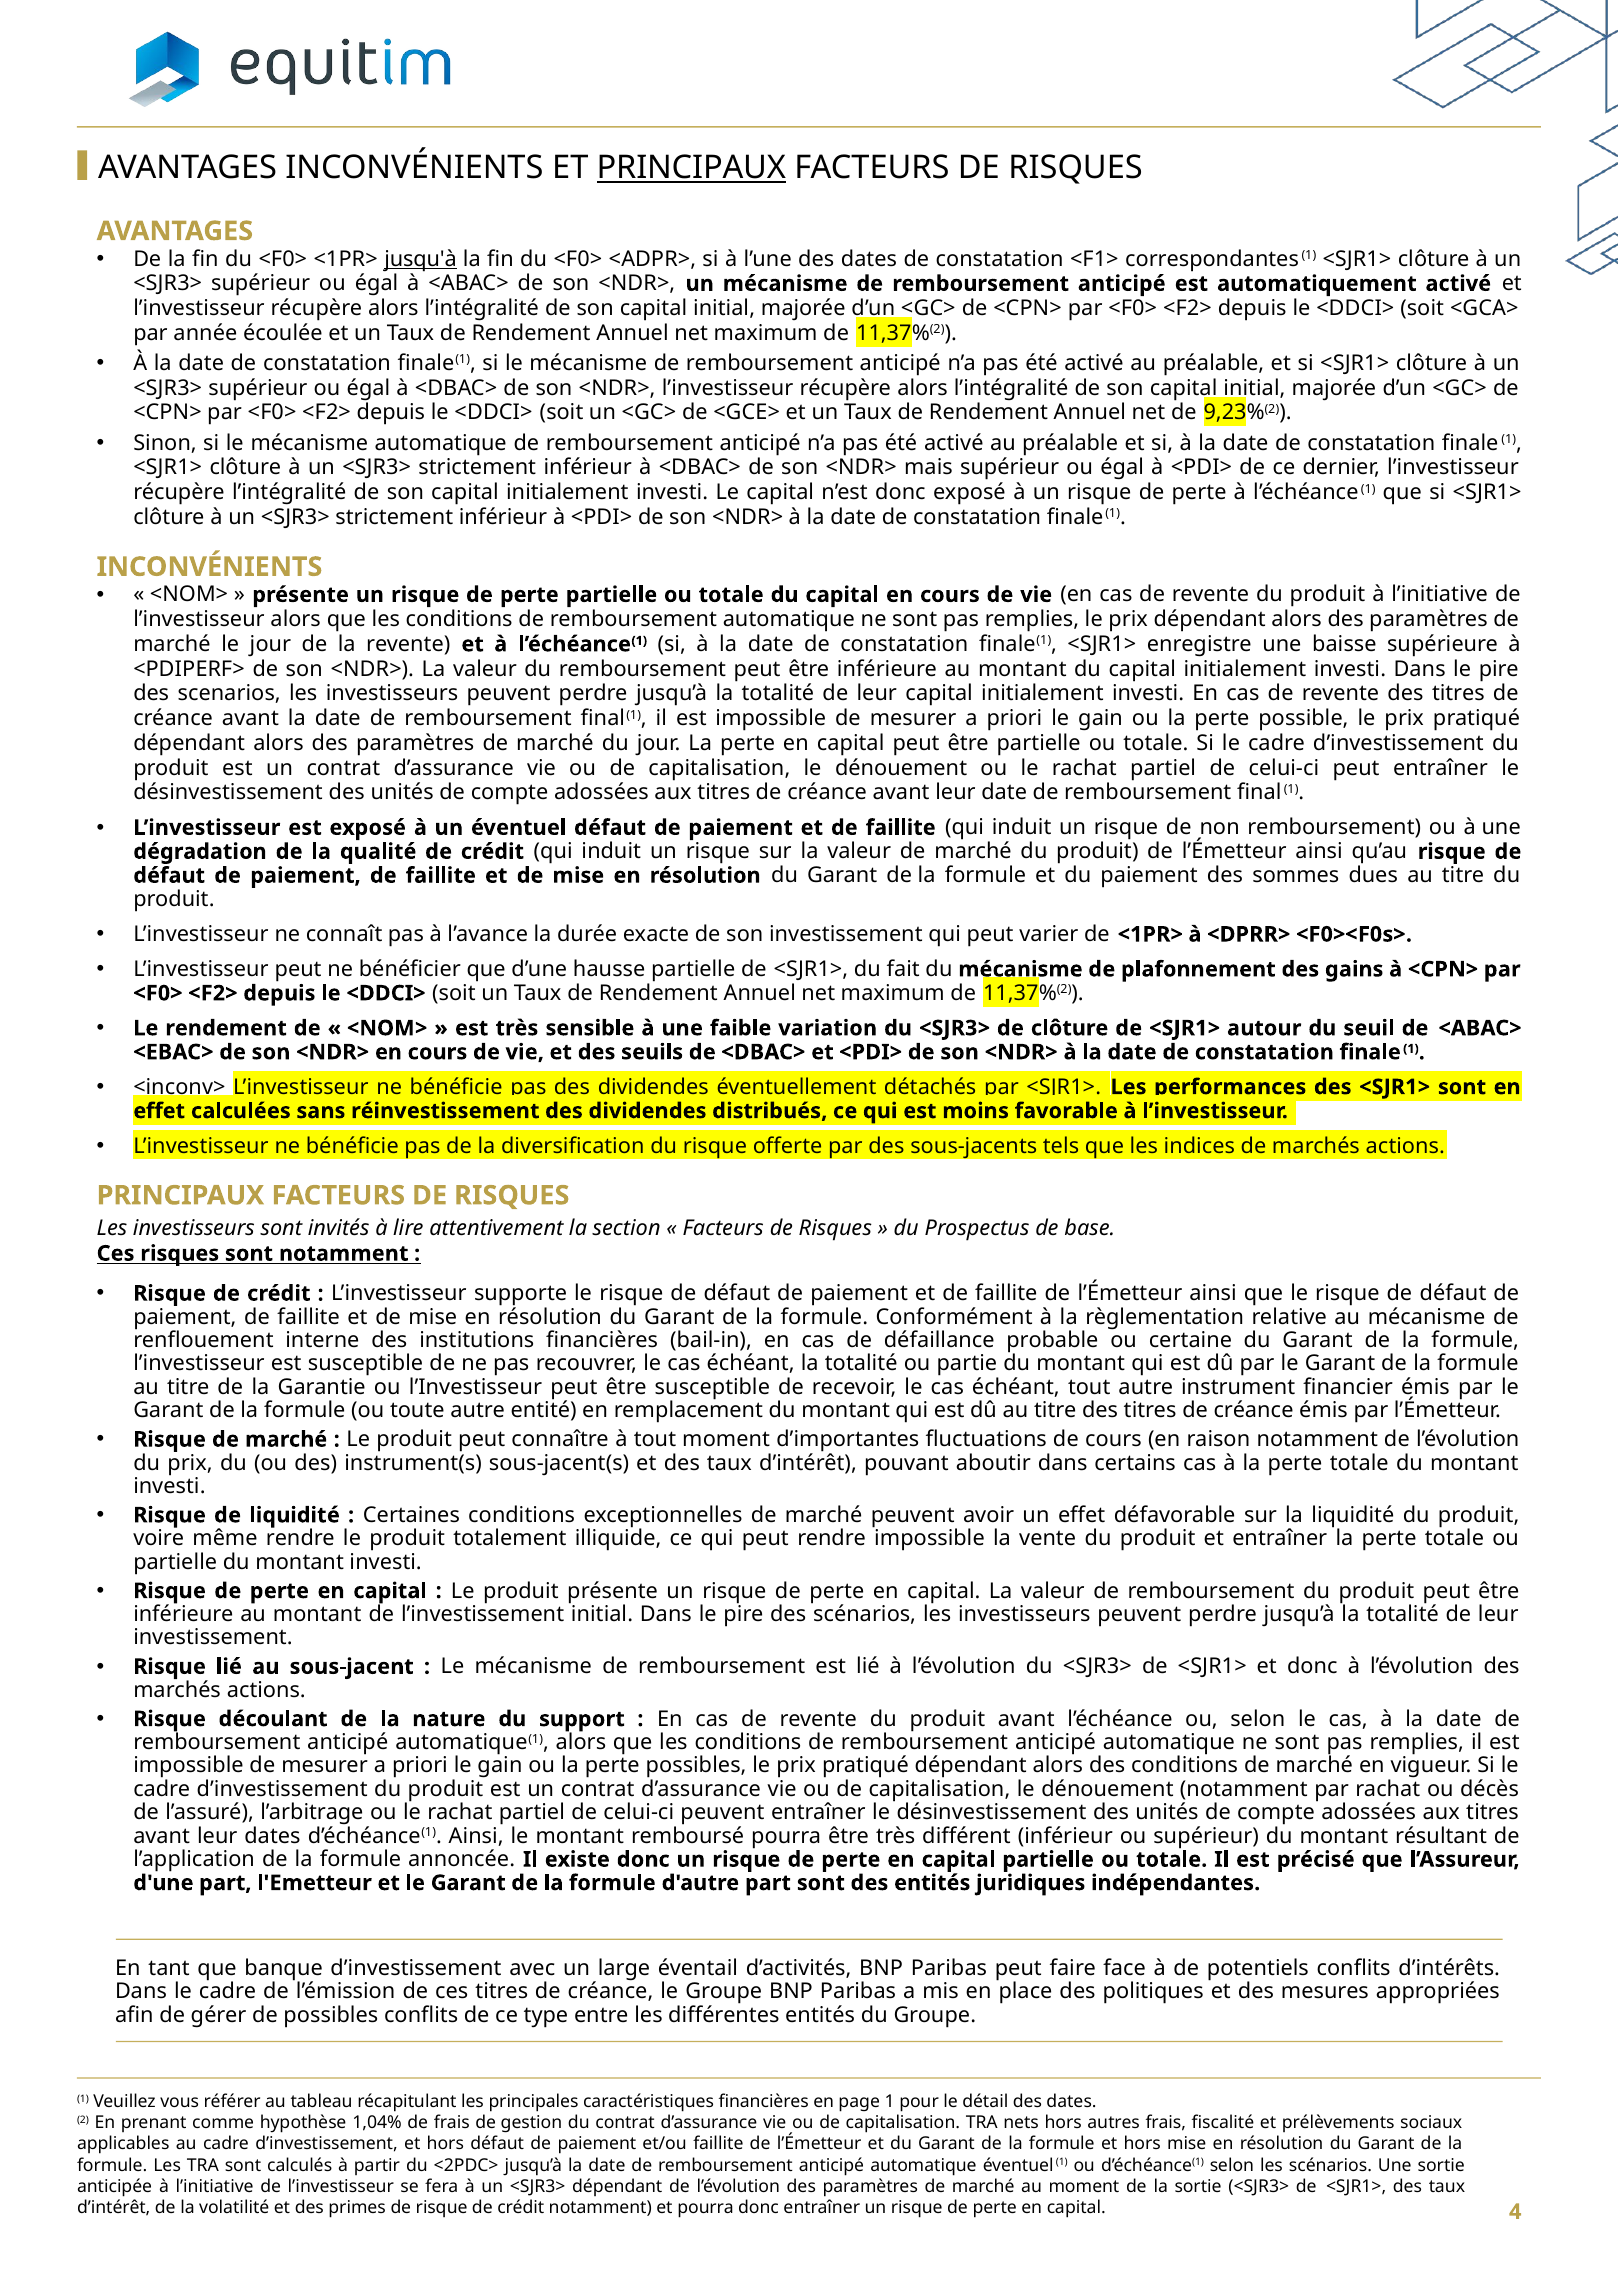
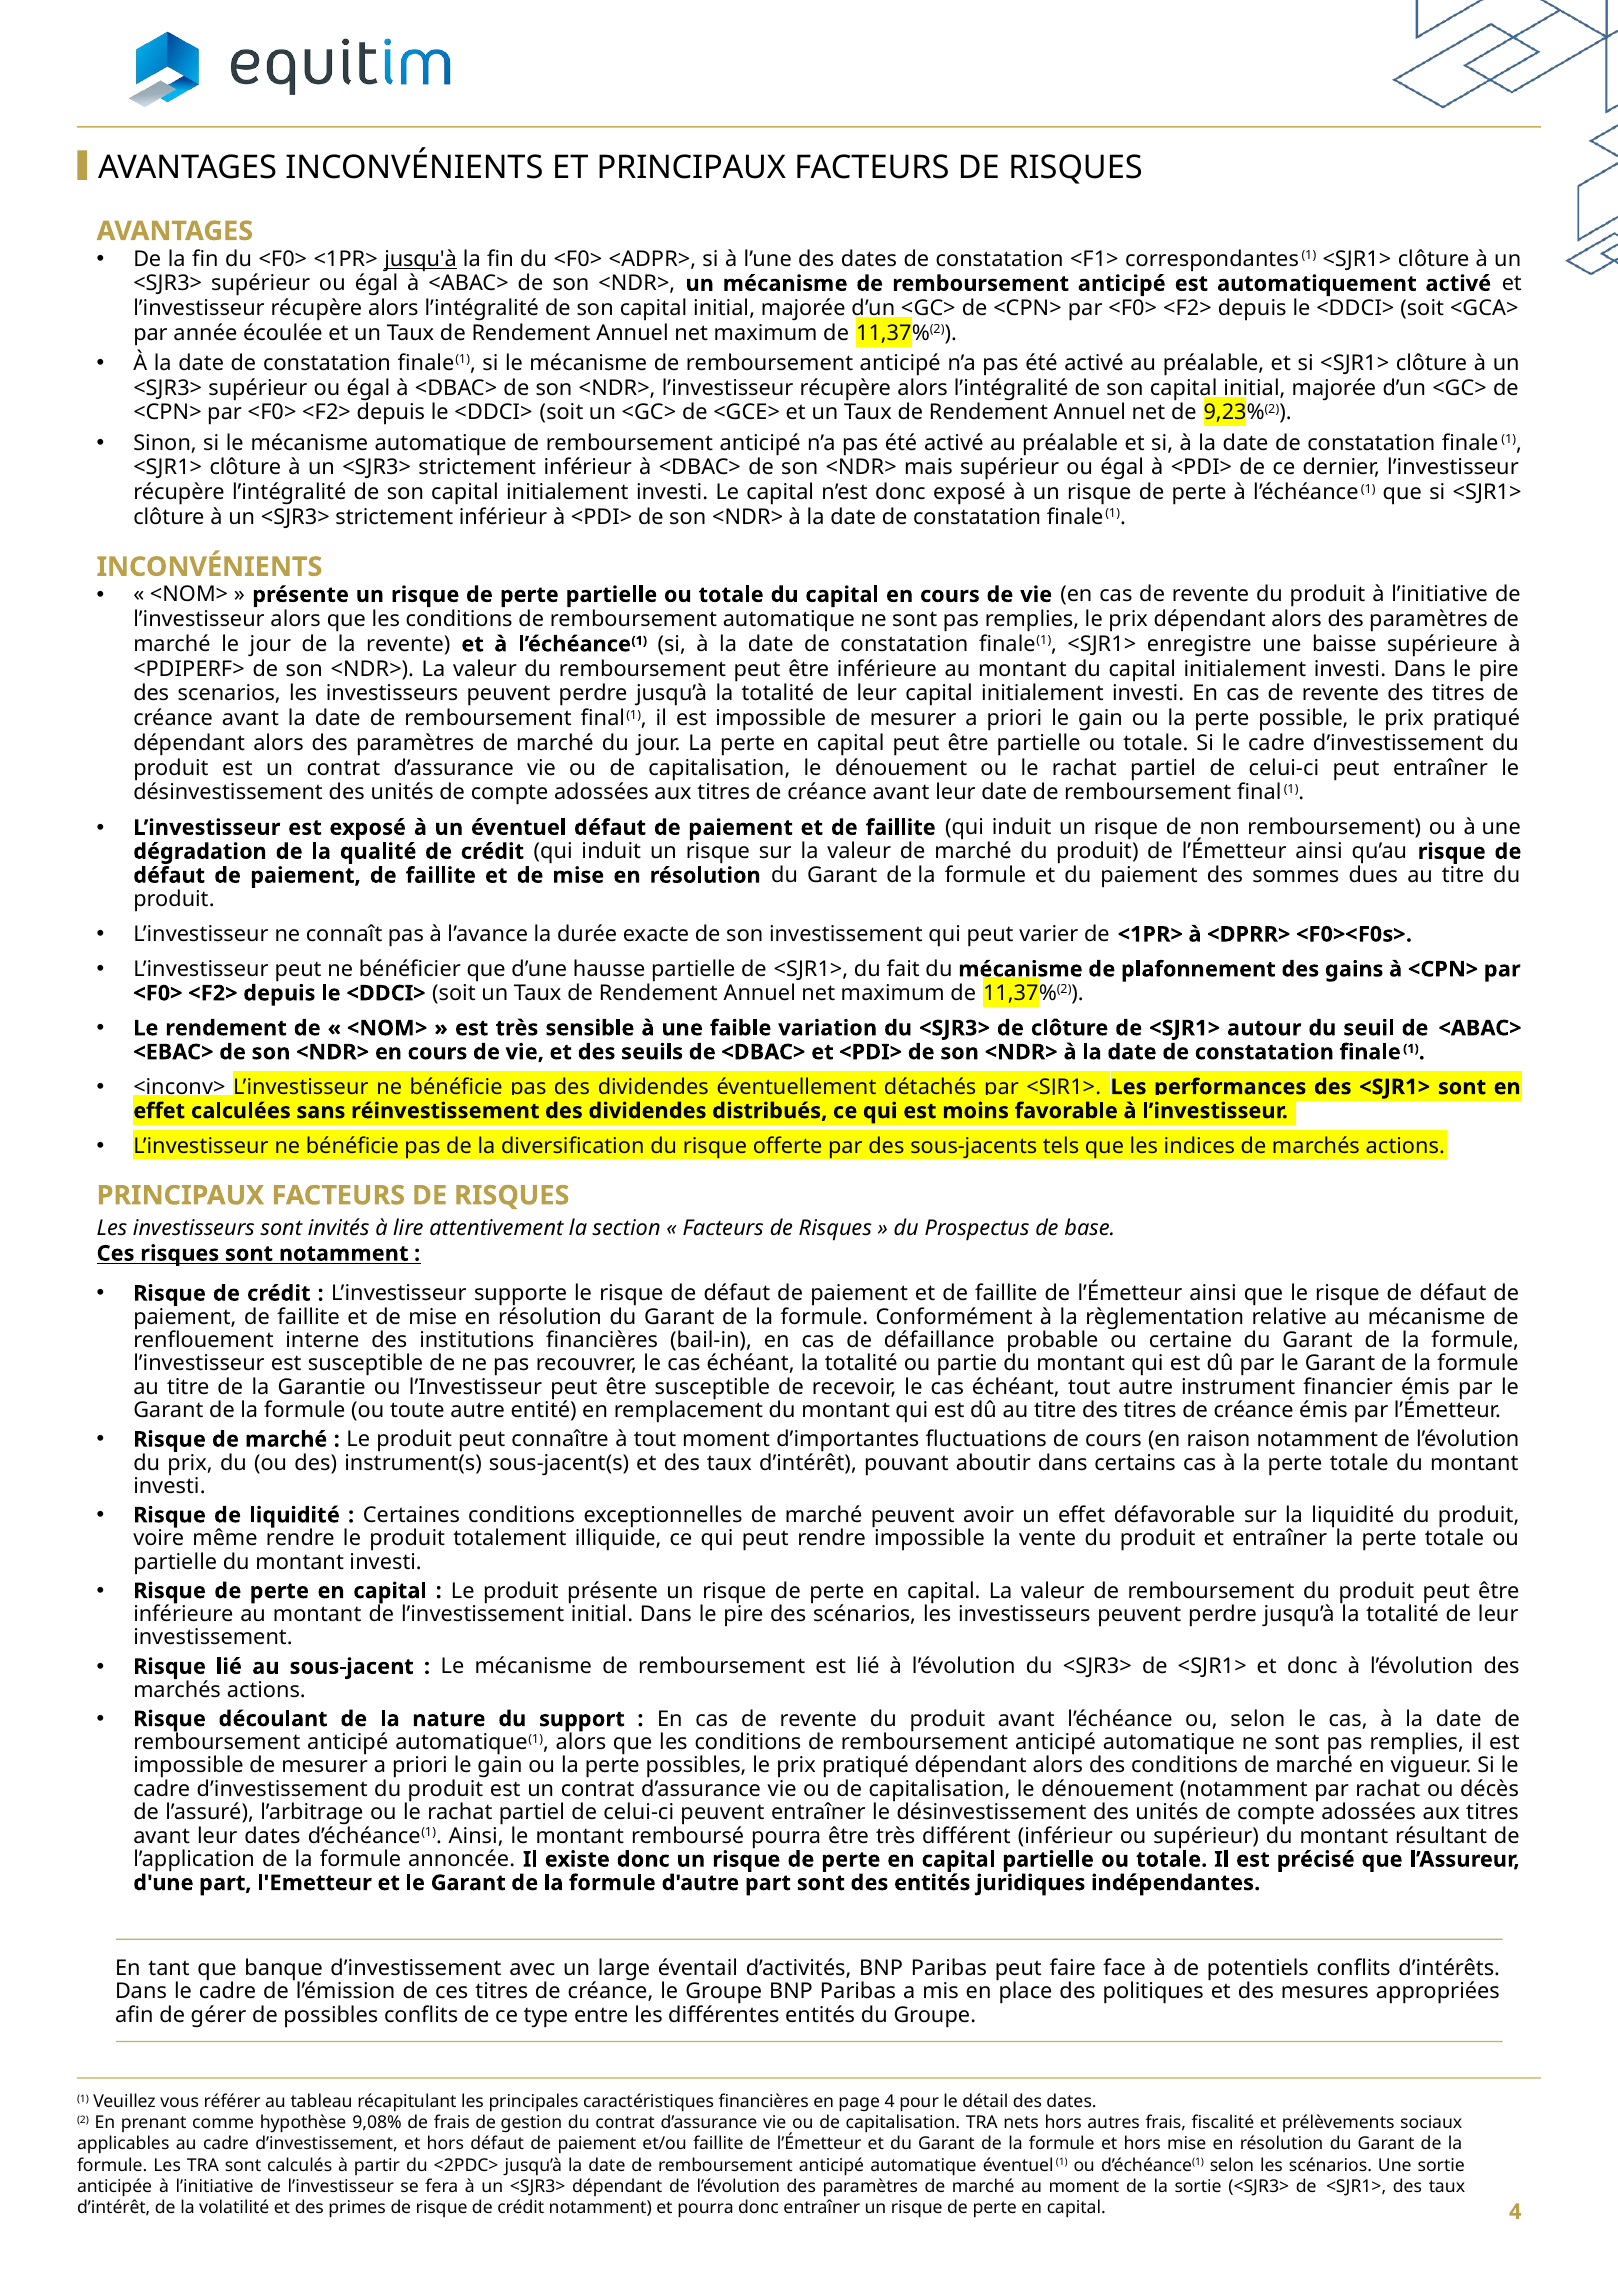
PRINCIPAUX at (691, 168) underline: present -> none
page 1: 1 -> 4
1,04%: 1,04% -> 9,08%
